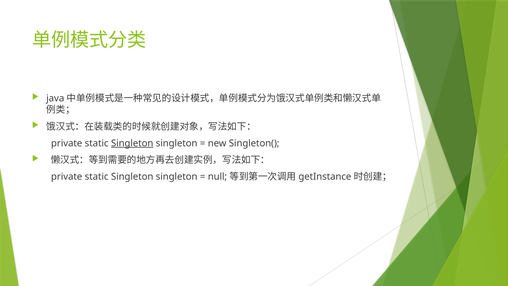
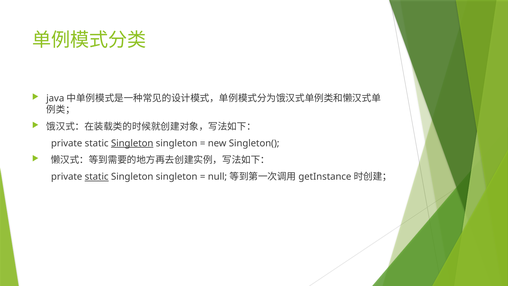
static at (97, 177) underline: none -> present
